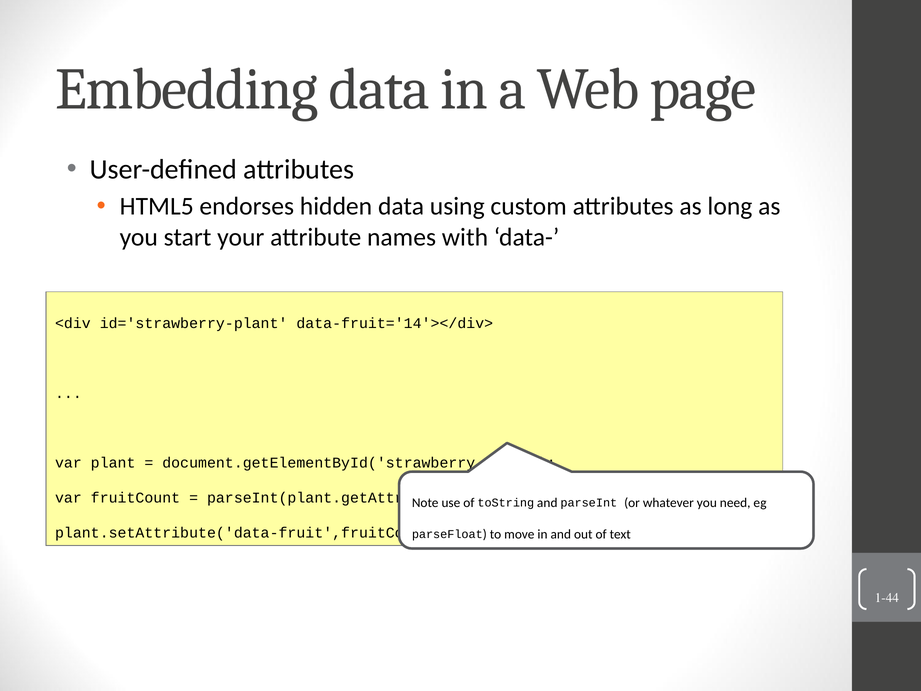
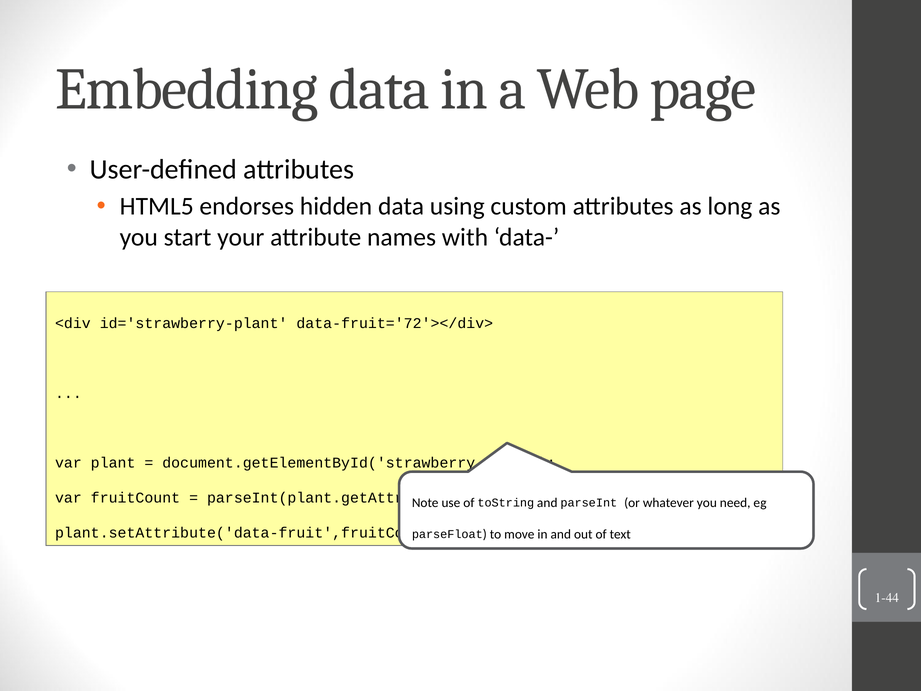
data-fruit='14'></div>: data-fruit='14'></div> -> data-fruit='72'></div>
